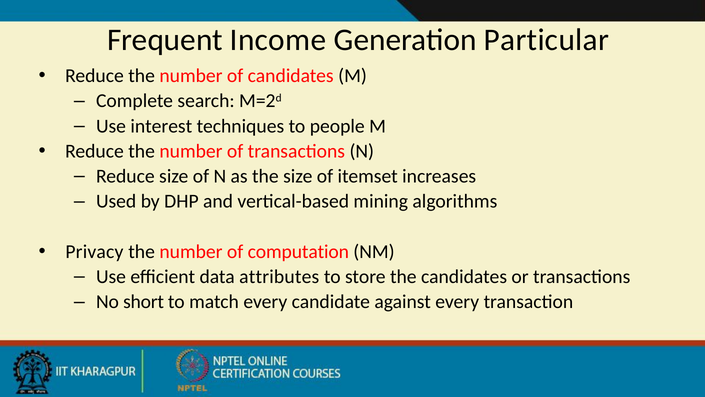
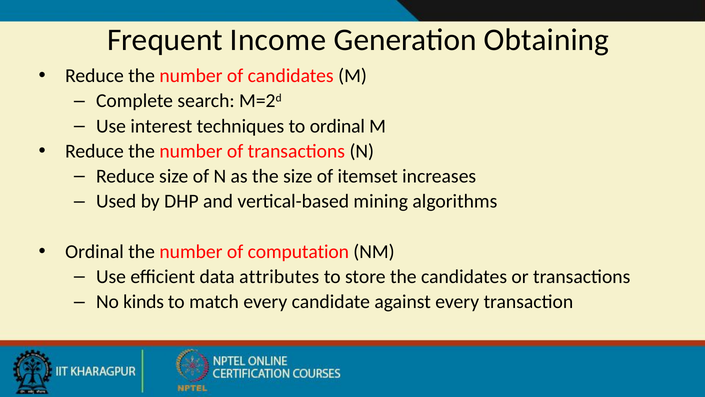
Particular: Particular -> Obtaining
to people: people -> ordinal
Privacy at (94, 251): Privacy -> Ordinal
short: short -> kinds
